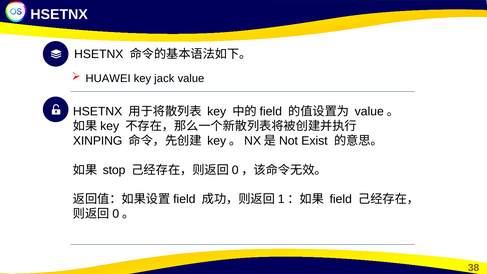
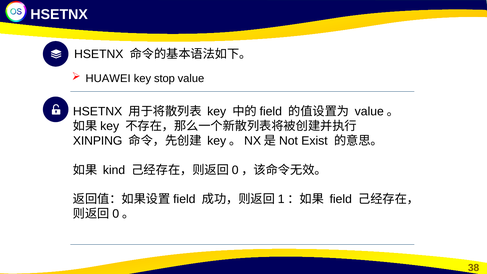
jack: jack -> stop
stop: stop -> kind
